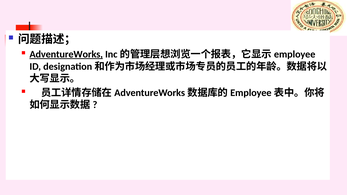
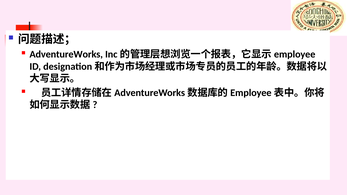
AdventureWorks underline: present -> none
